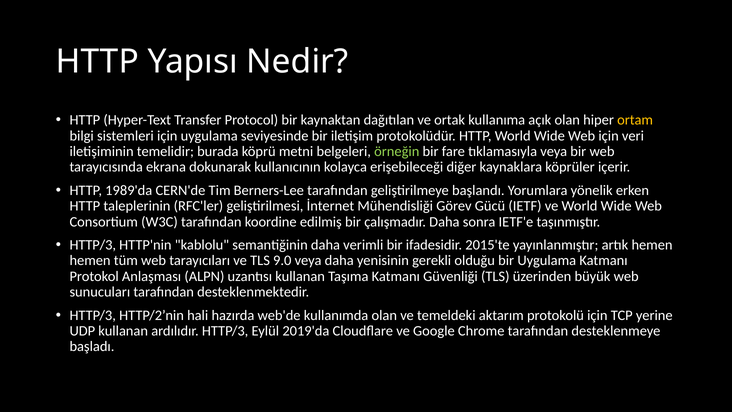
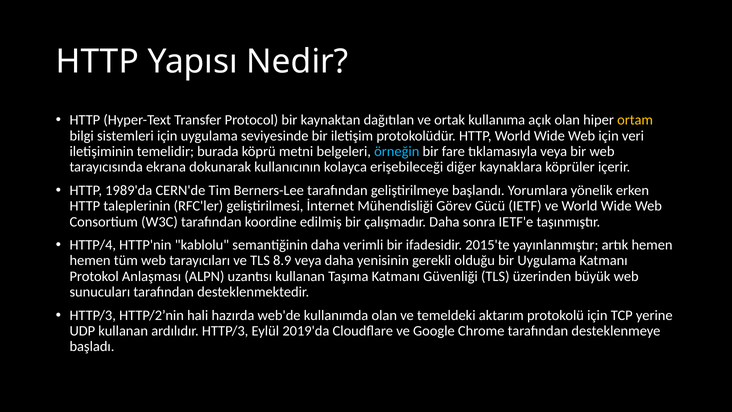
örneğin colour: light green -> light blue
HTTP/3 at (93, 245): HTTP/3 -> HTTP/4
9.0: 9.0 -> 8.9
